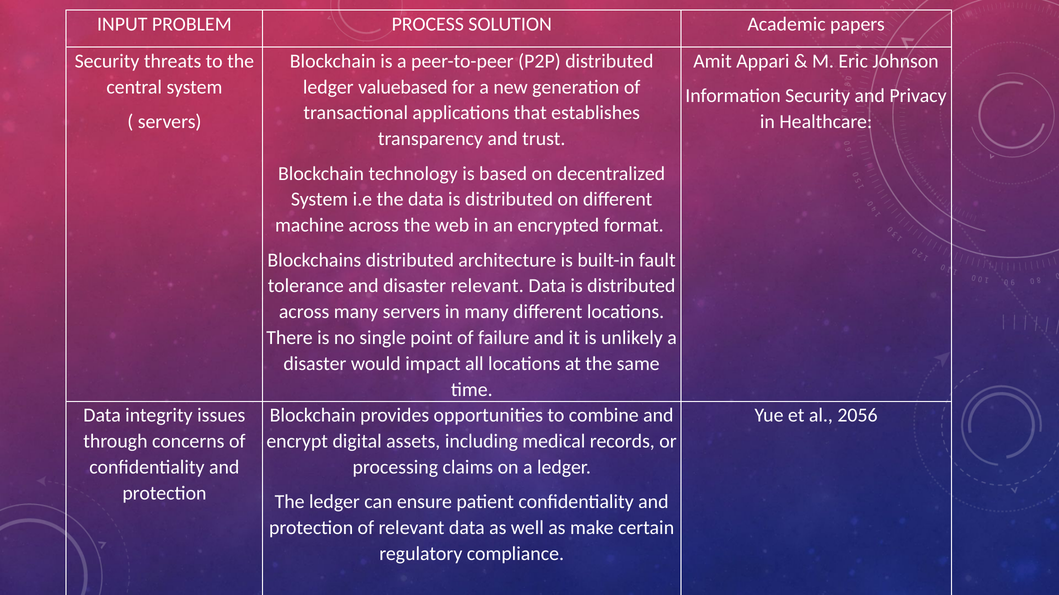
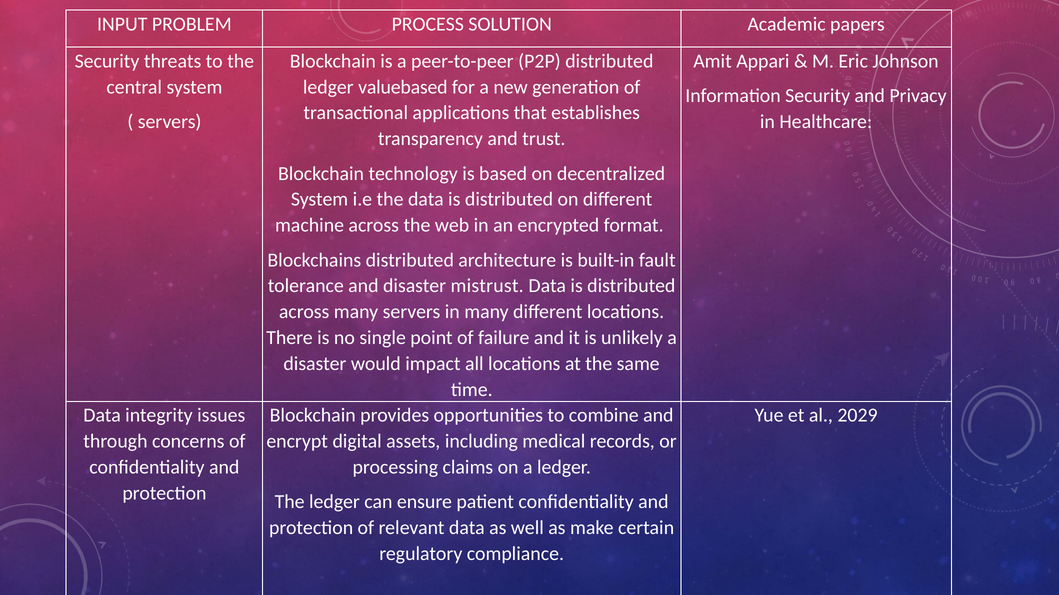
disaster relevant: relevant -> mistrust
2056: 2056 -> 2029
